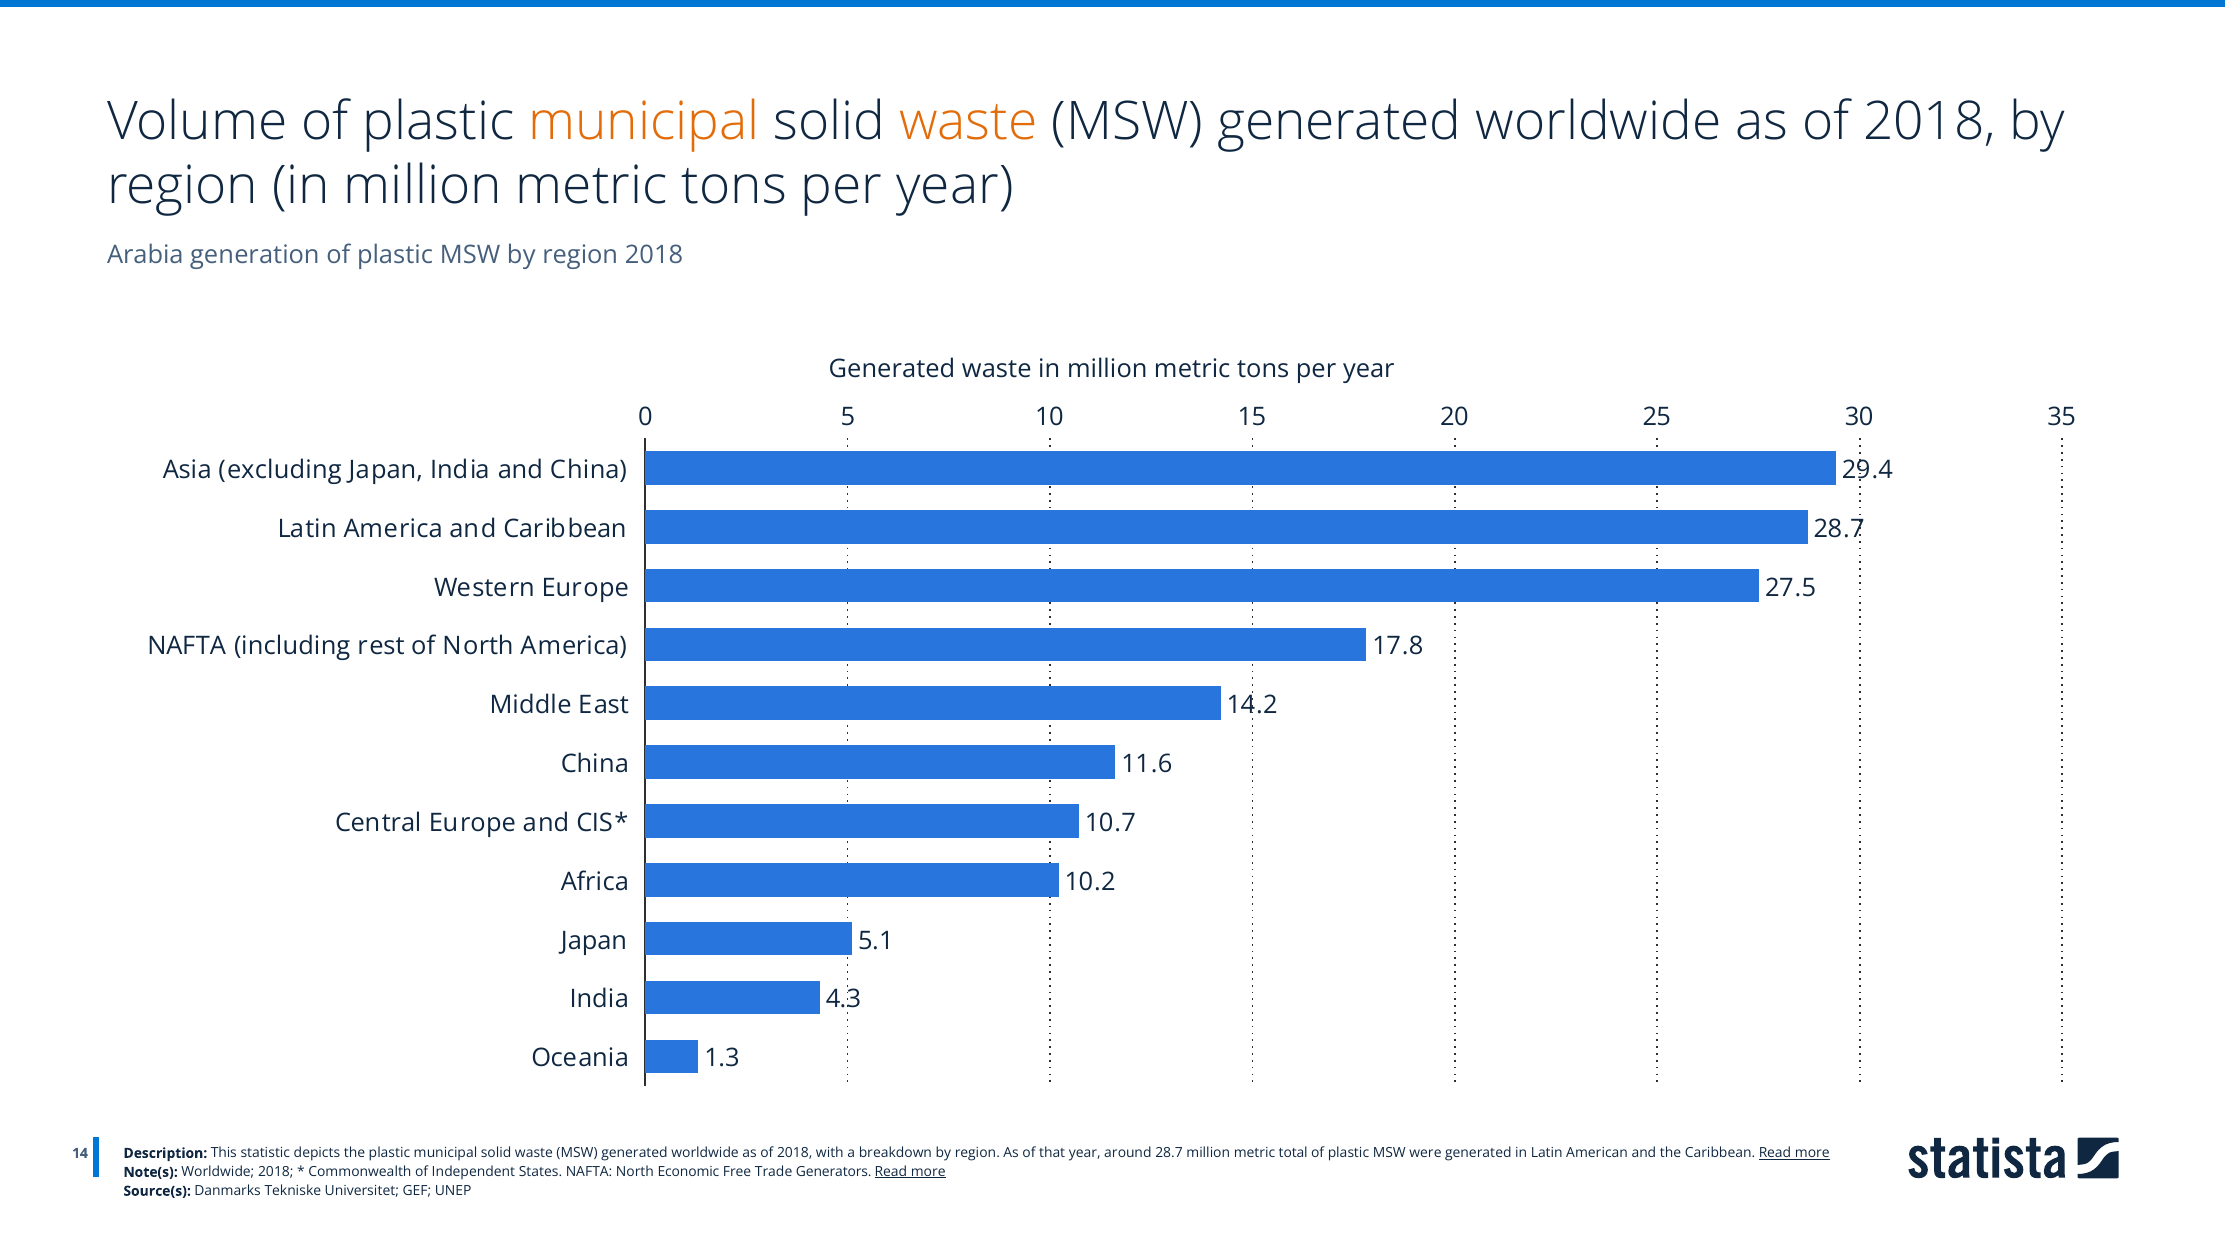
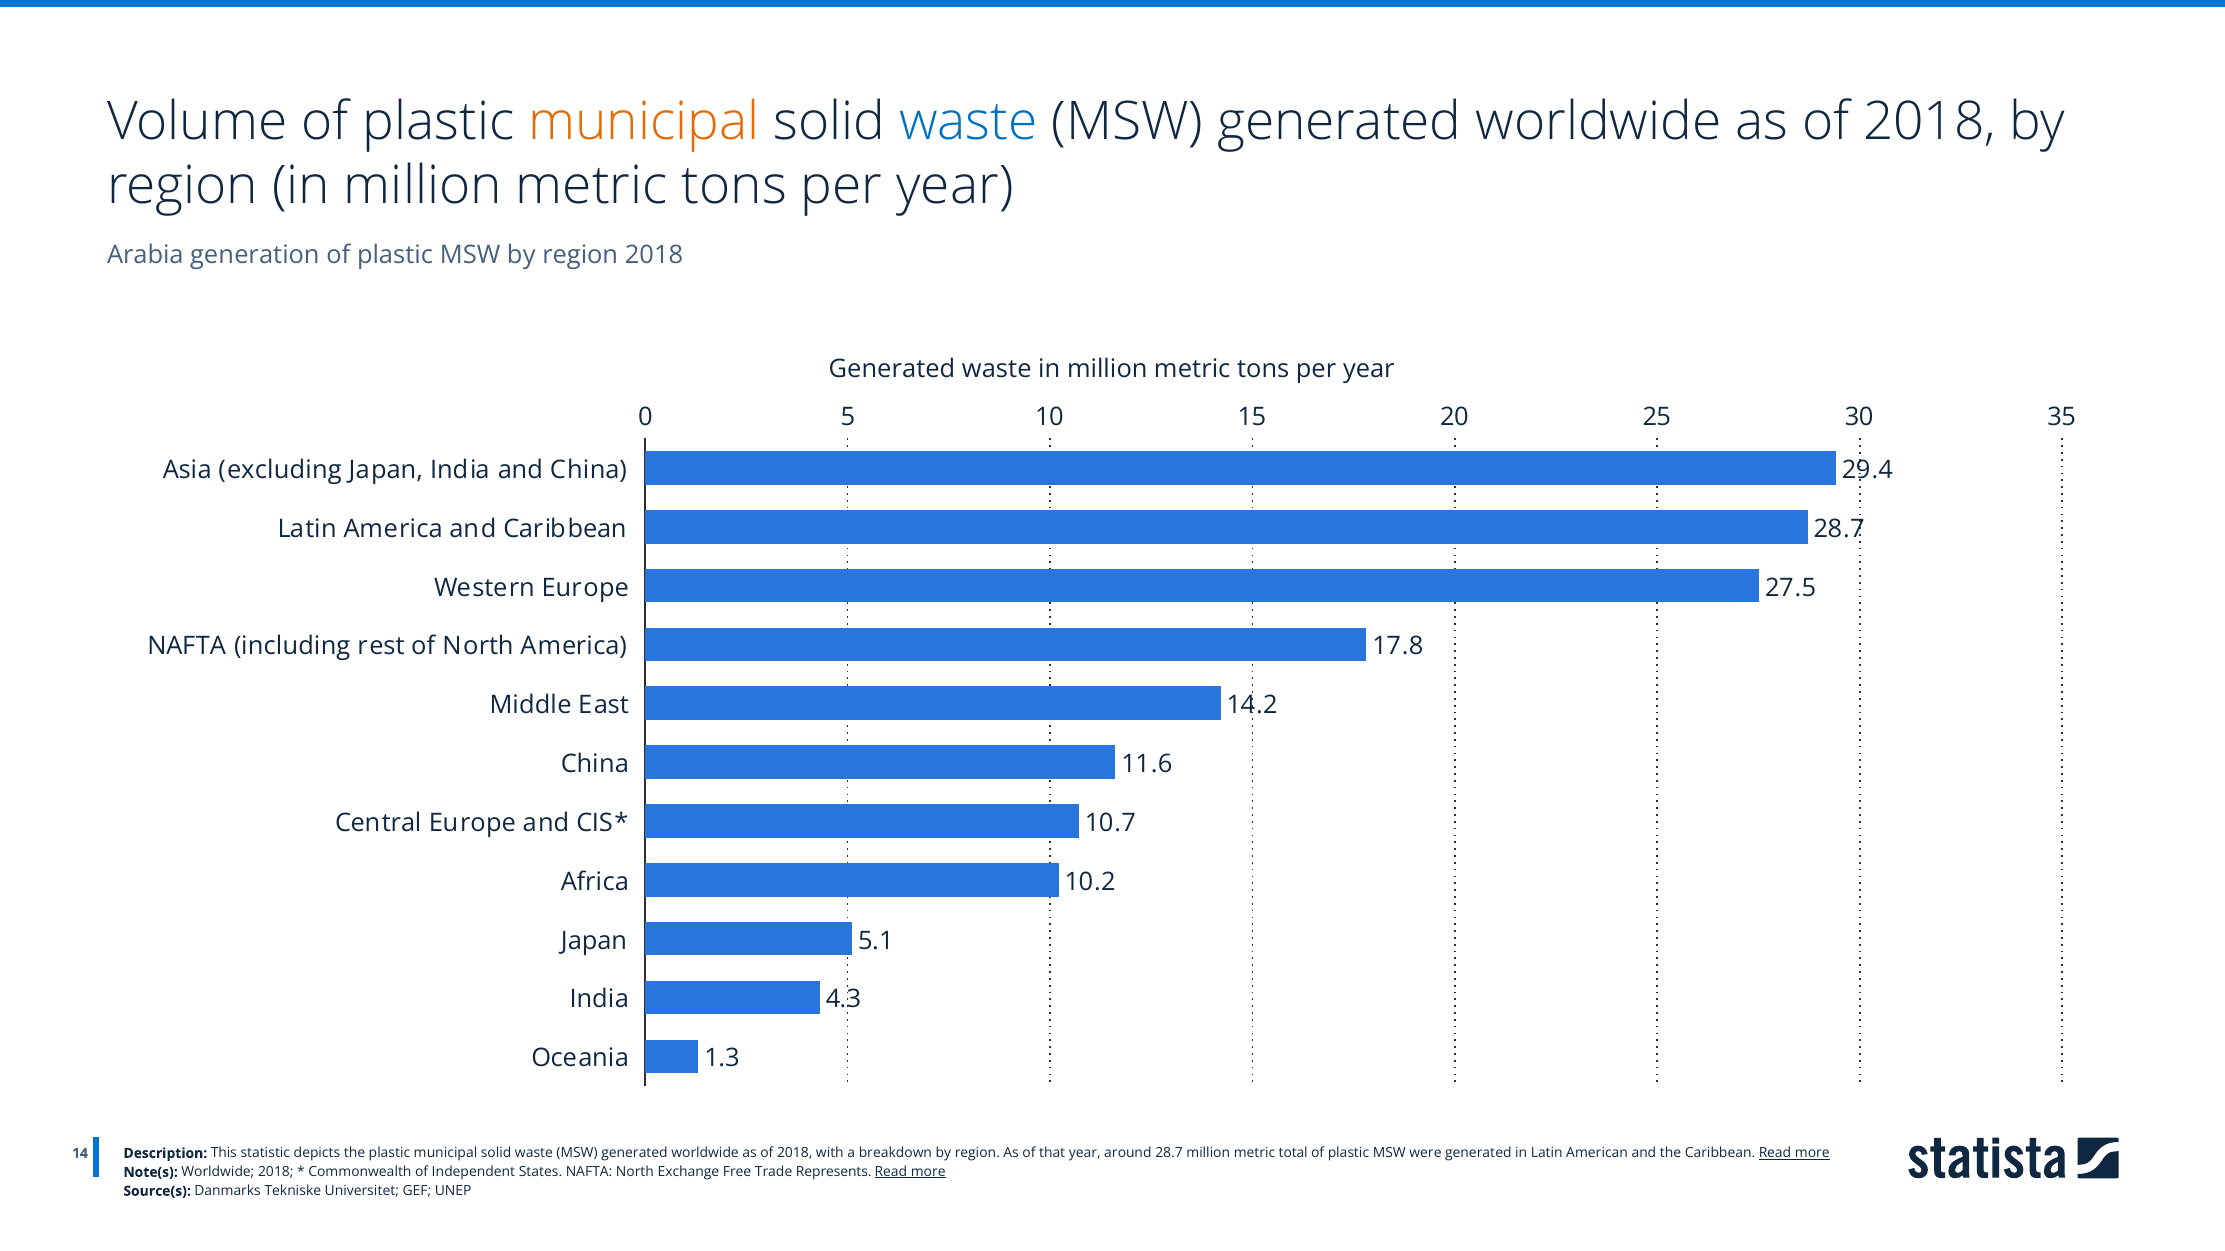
waste at (968, 122) colour: orange -> blue
Economic: Economic -> Exchange
Generators: Generators -> Represents
